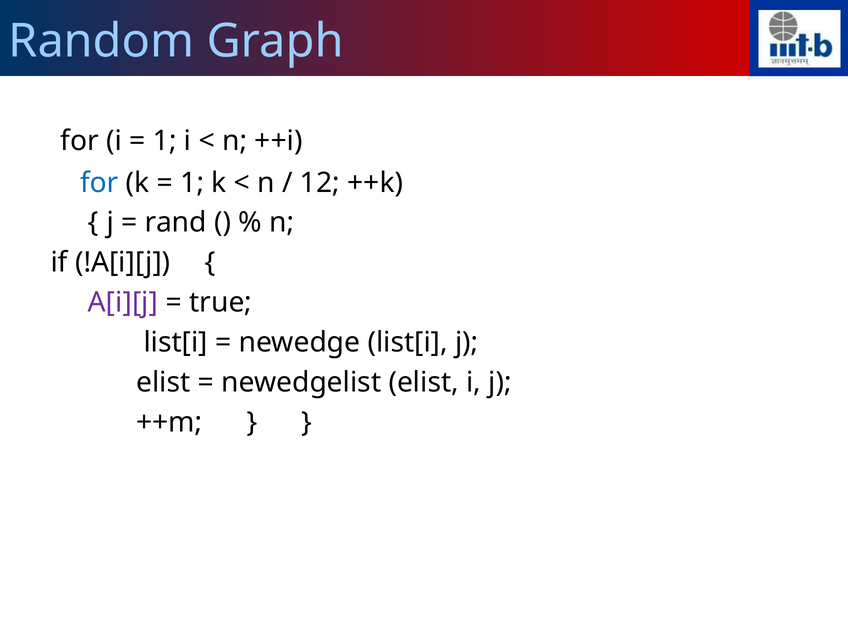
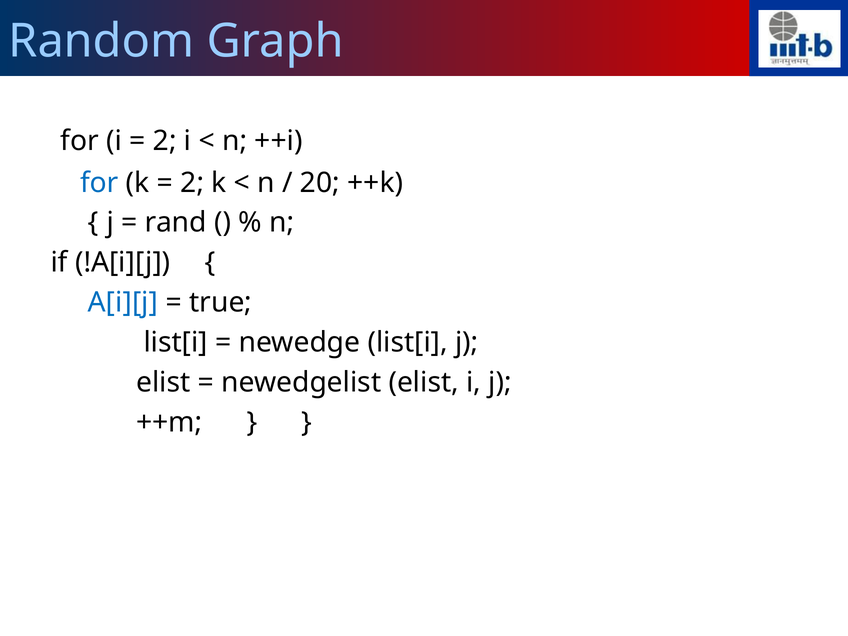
1 at (165, 141): 1 -> 2
1 at (192, 183): 1 -> 2
12: 12 -> 20
A[i][j colour: purple -> blue
